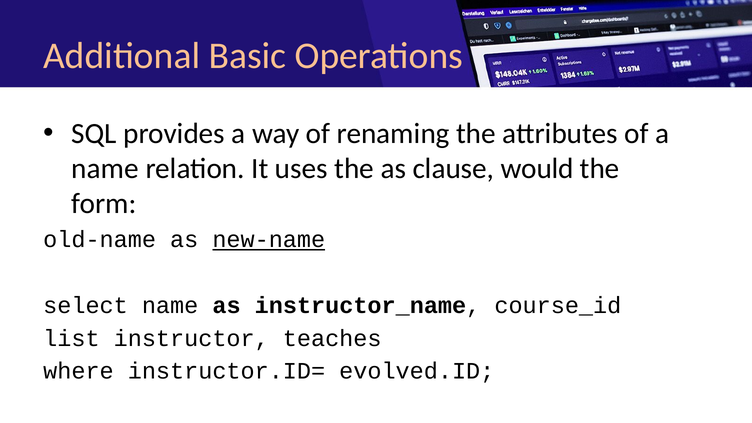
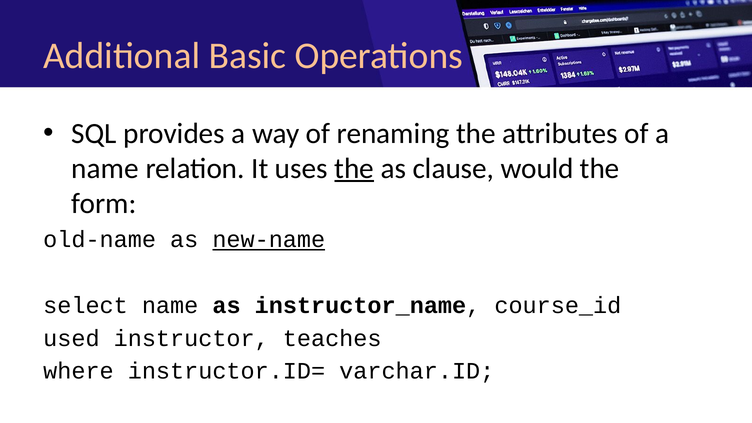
the at (354, 169) underline: none -> present
list: list -> used
evolved.ID: evolved.ID -> varchar.ID
